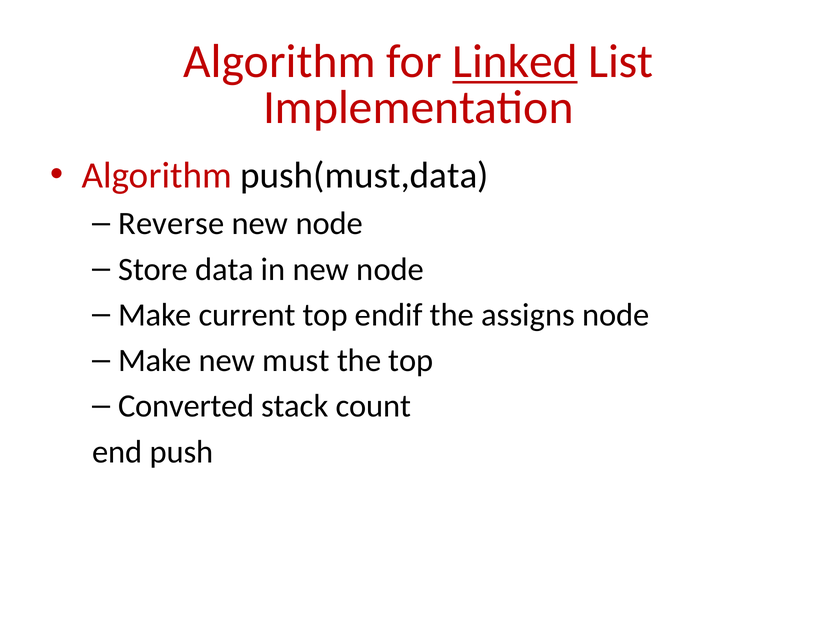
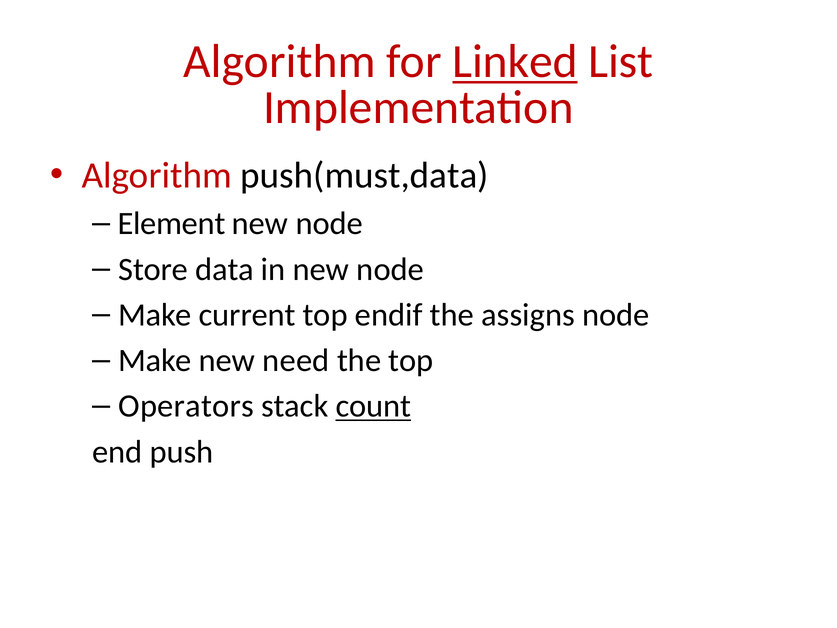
Reverse: Reverse -> Element
must: must -> need
Converted: Converted -> Operators
count underline: none -> present
